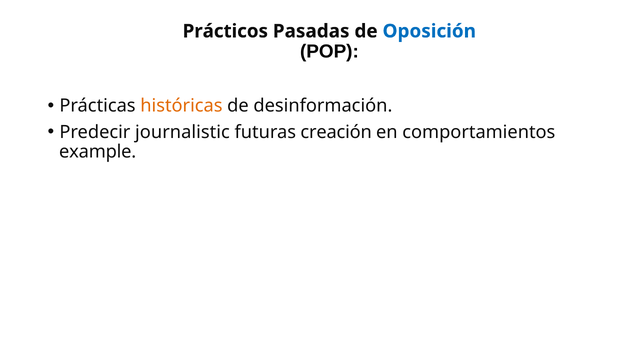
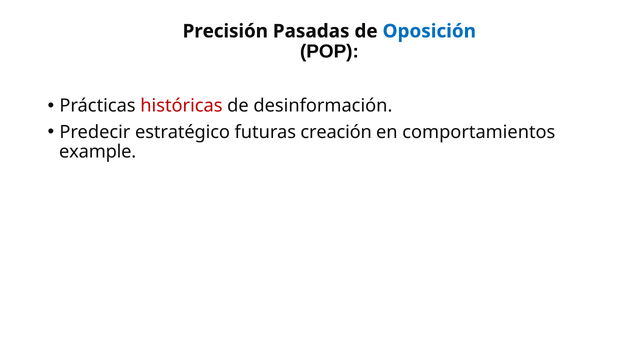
Prácticos: Prácticos -> Precisión
históricas colour: orange -> red
journalistic: journalistic -> estratégico
